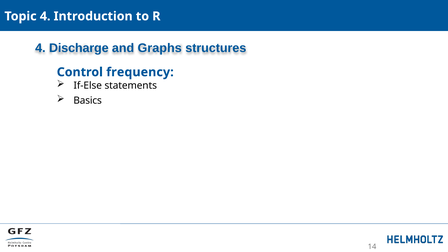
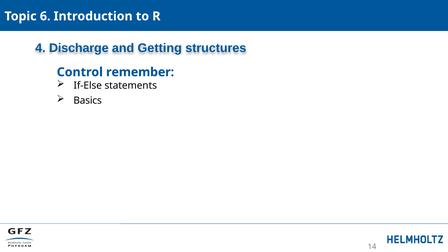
Topic 4: 4 -> 6
Graphs: Graphs -> Getting
frequency: frequency -> remember
